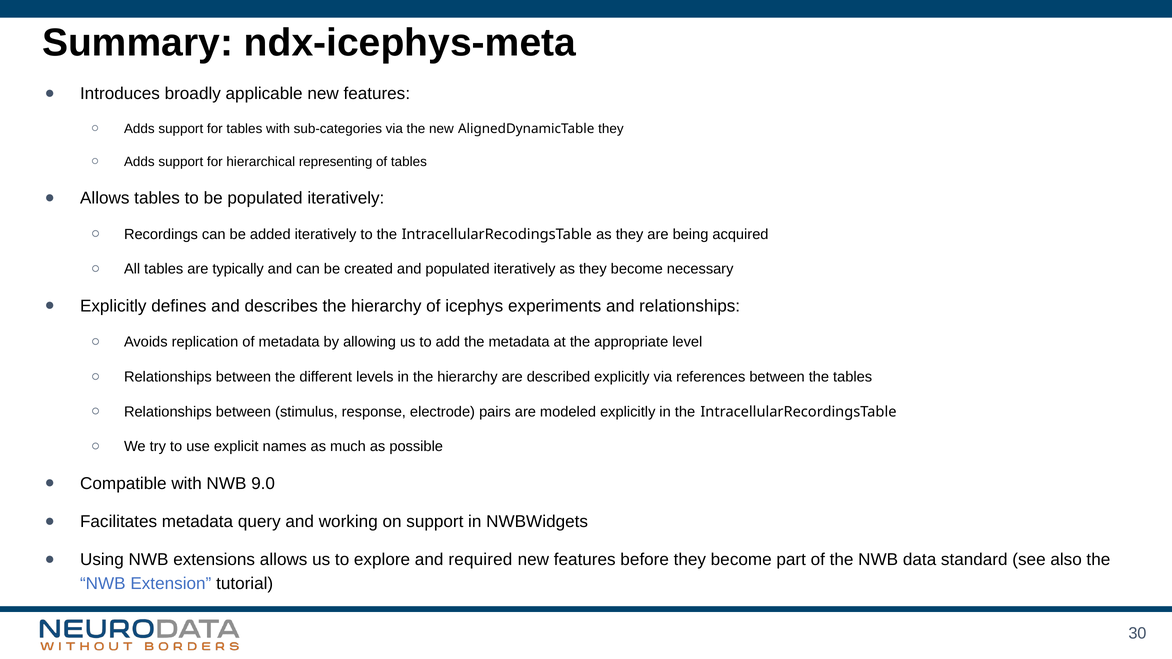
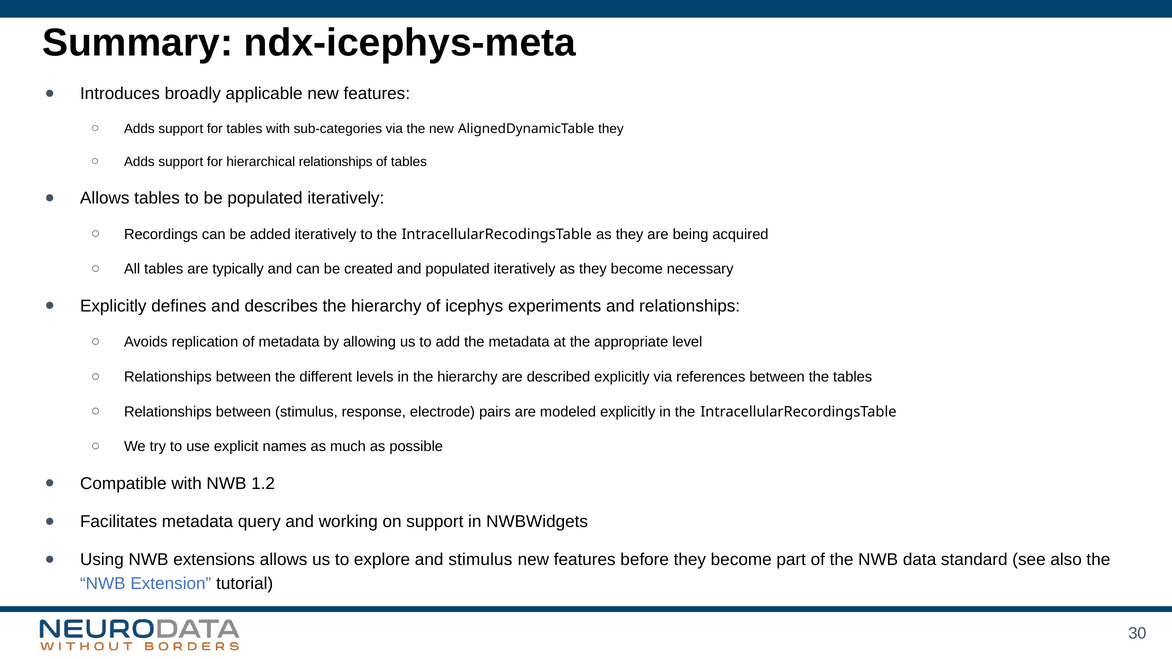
hierarchical representing: representing -> relationships
9.0: 9.0 -> 1.2
and required: required -> stimulus
